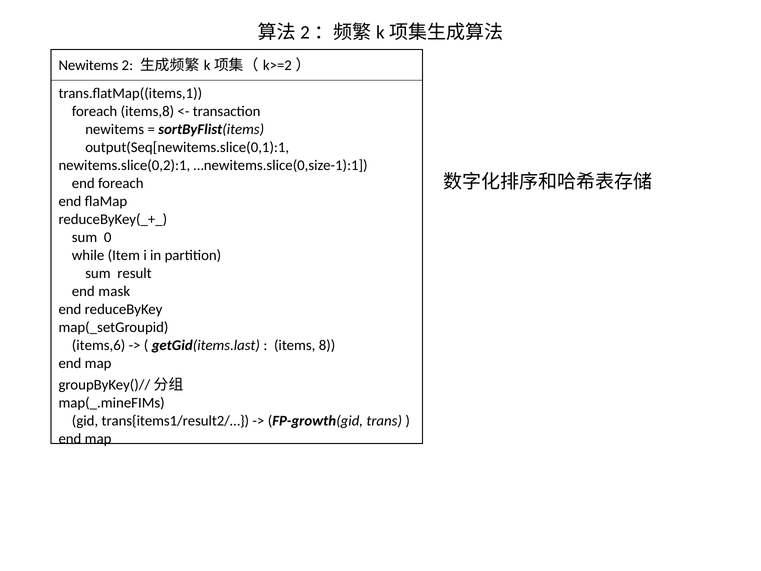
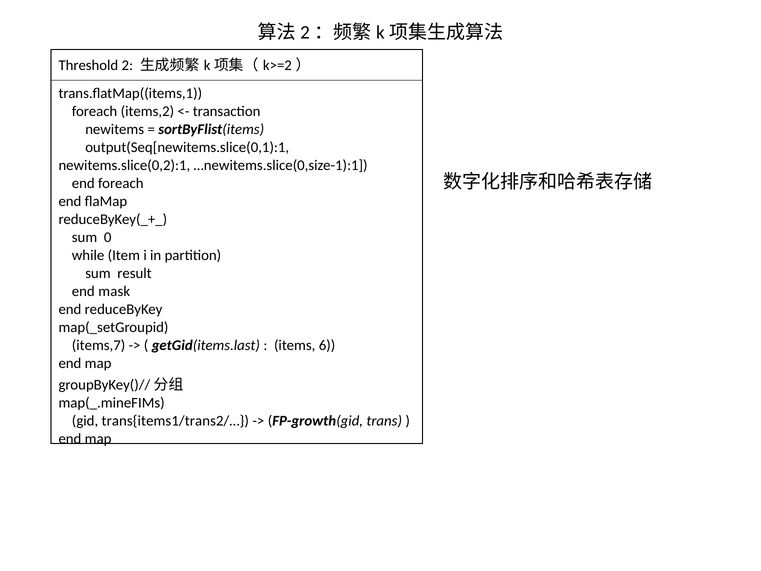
Newitems at (88, 66): Newitems -> Threshold
items,8: items,8 -> items,2
items,6: items,6 -> items,7
8: 8 -> 6
trans{items1/result2/…: trans{items1/result2/… -> trans{items1/trans2/…
